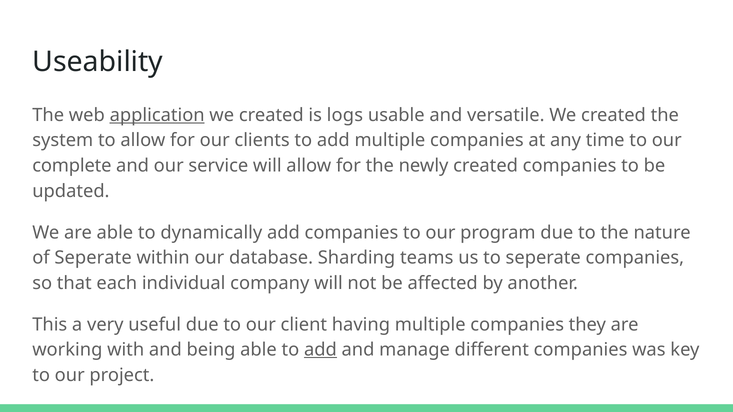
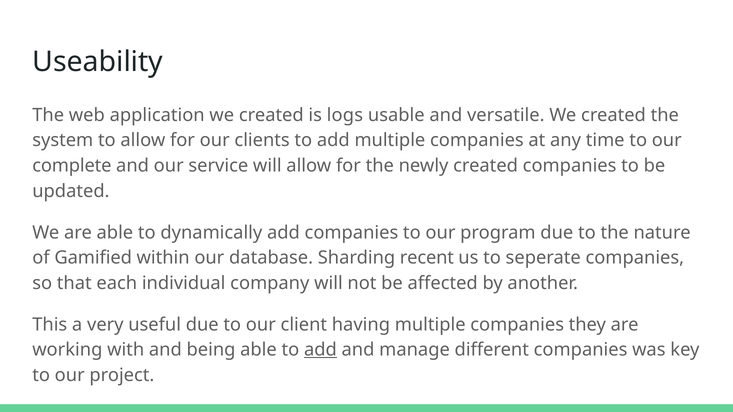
application underline: present -> none
of Seperate: Seperate -> Gamified
teams: teams -> recent
